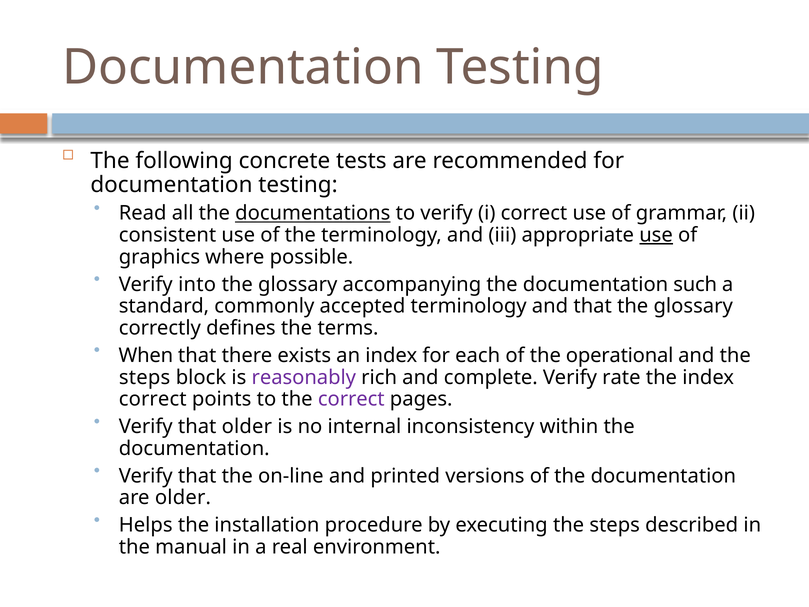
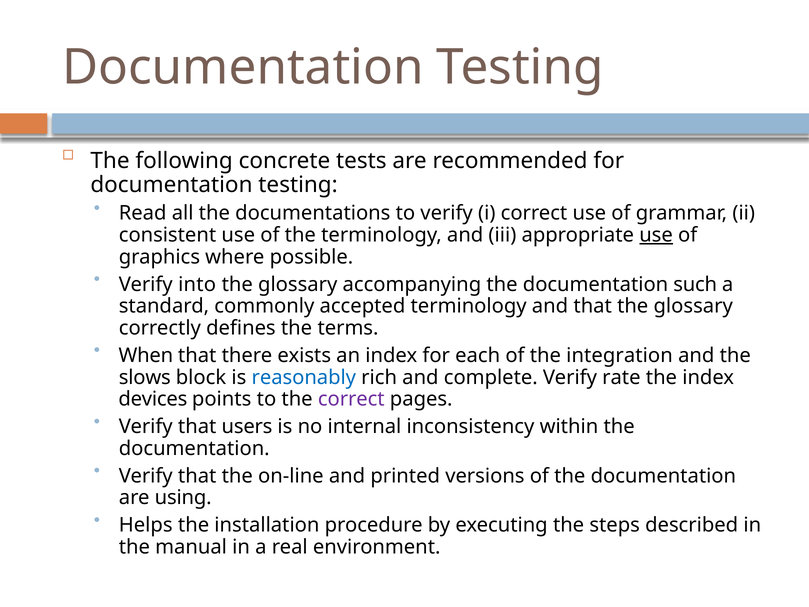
documentations underline: present -> none
operational: operational -> integration
steps at (145, 377): steps -> slows
reasonably colour: purple -> blue
correct at (153, 399): correct -> devices
that older: older -> users
are older: older -> using
